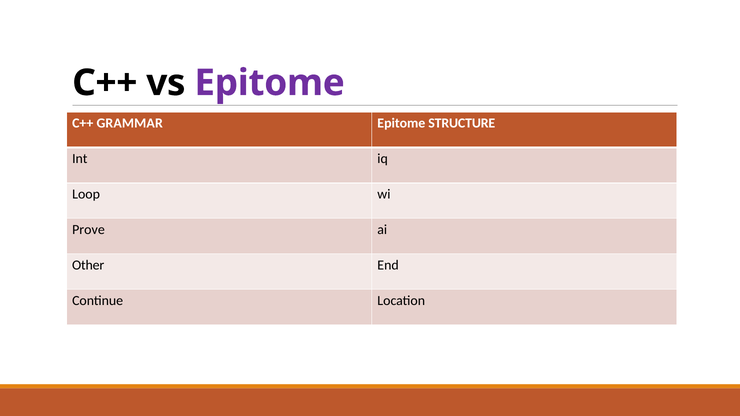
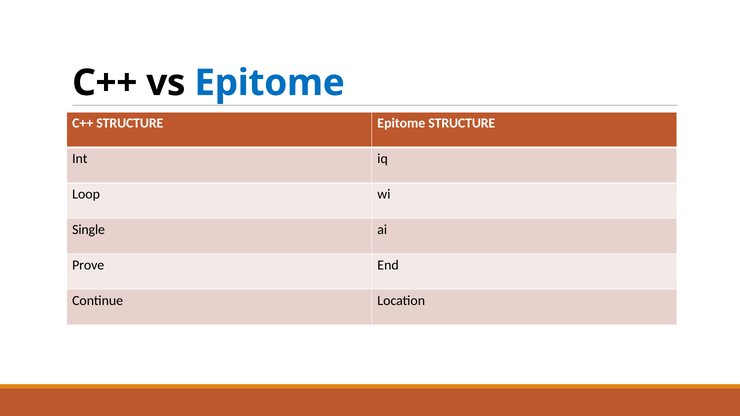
Epitome at (270, 83) colour: purple -> blue
C++ GRAMMAR: GRAMMAR -> STRUCTURE
Prove: Prove -> Single
Other: Other -> Prove
